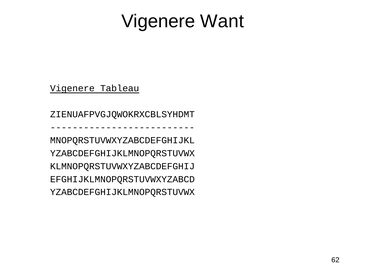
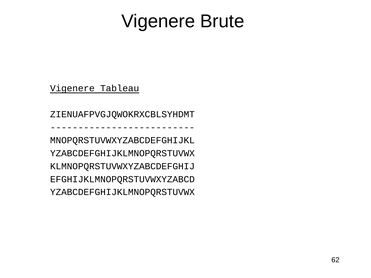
Want: Want -> Brute
